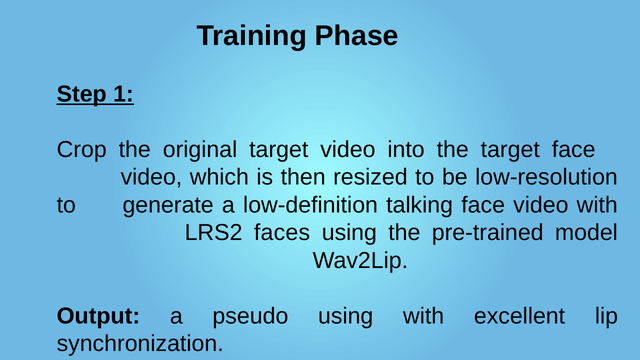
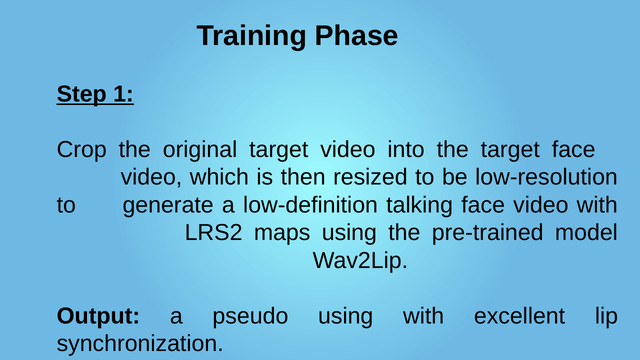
faces: faces -> maps
